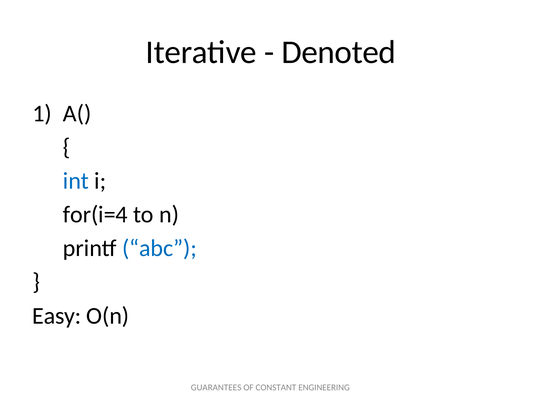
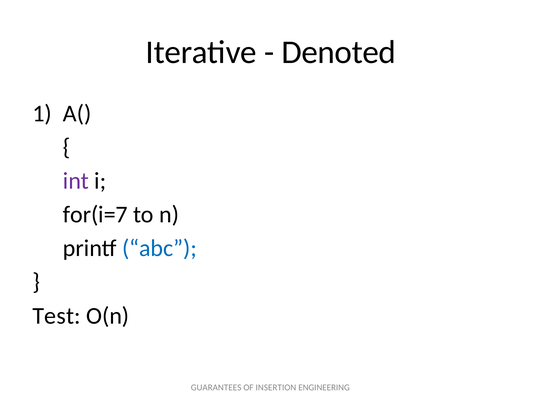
int colour: blue -> purple
for(i=4: for(i=4 -> for(i=7
Easy: Easy -> Test
CONSTANT: CONSTANT -> INSERTION
